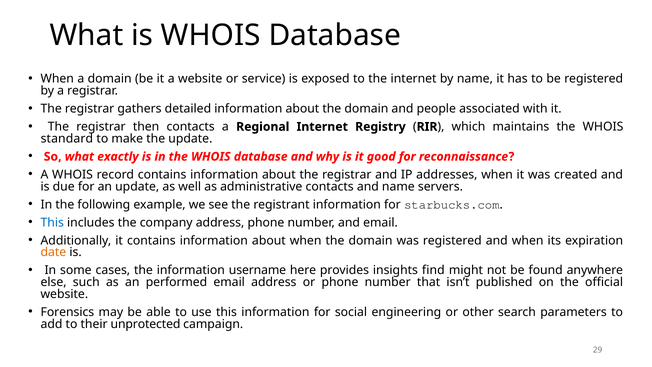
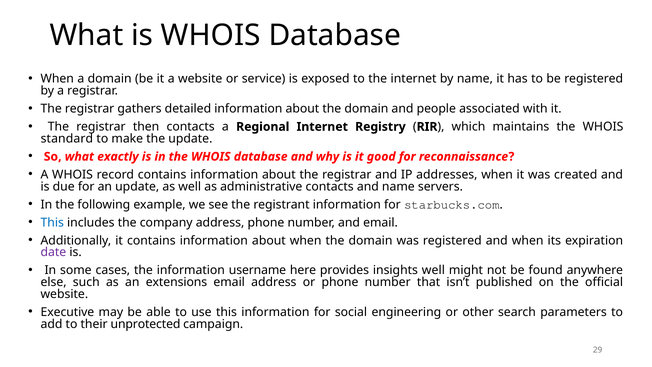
date colour: orange -> purple
insights find: find -> well
performed: performed -> extensions
Forensics: Forensics -> Executive
